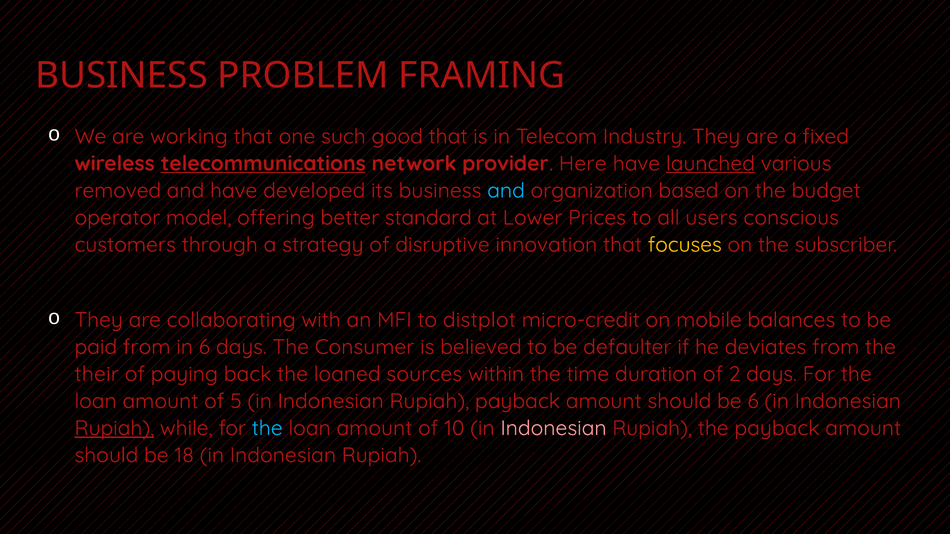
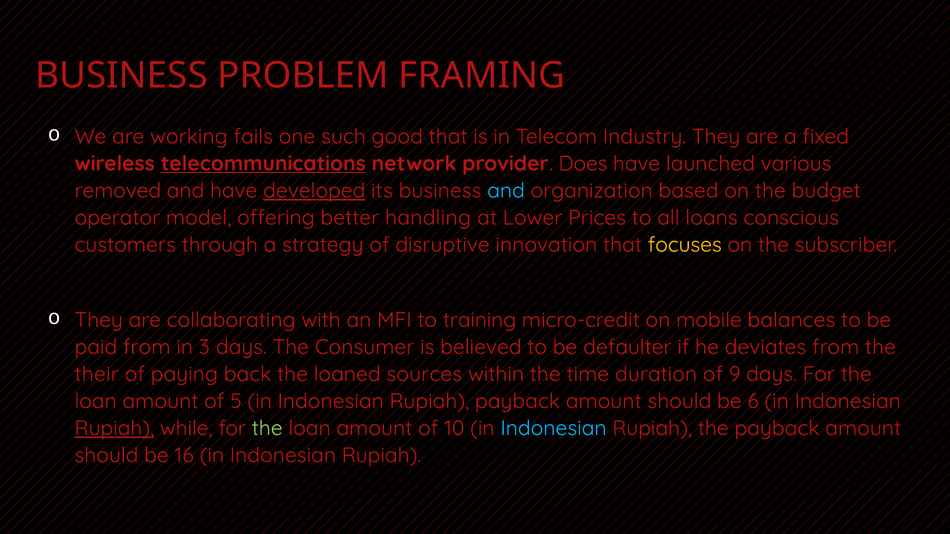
working that: that -> fails
Here: Here -> Does
launched underline: present -> none
developed underline: none -> present
standard: standard -> handling
users: users -> loans
distplot: distplot -> training
in 6: 6 -> 3
2: 2 -> 9
the at (267, 428) colour: light blue -> light green
Indonesian at (554, 428) colour: pink -> light blue
18: 18 -> 16
